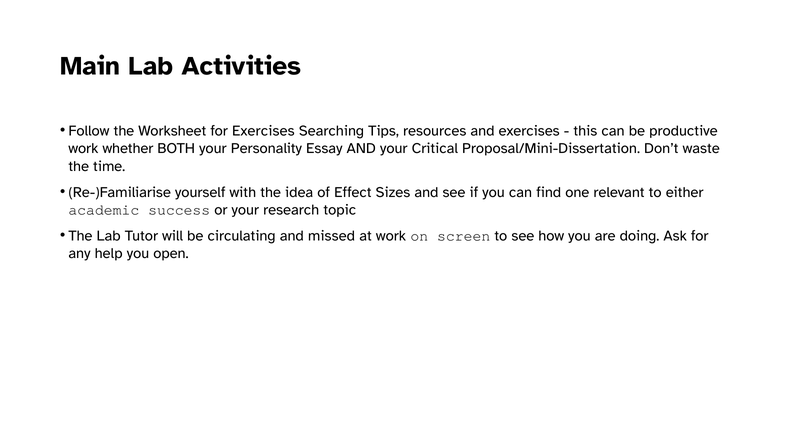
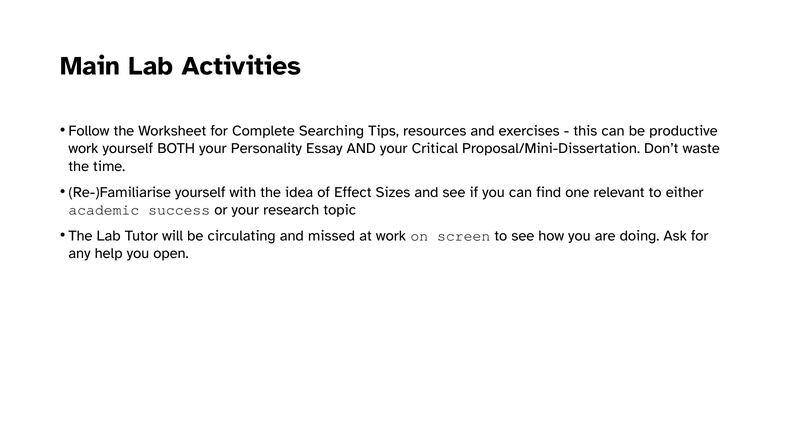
for Exercises: Exercises -> Complete
work whether: whether -> yourself
